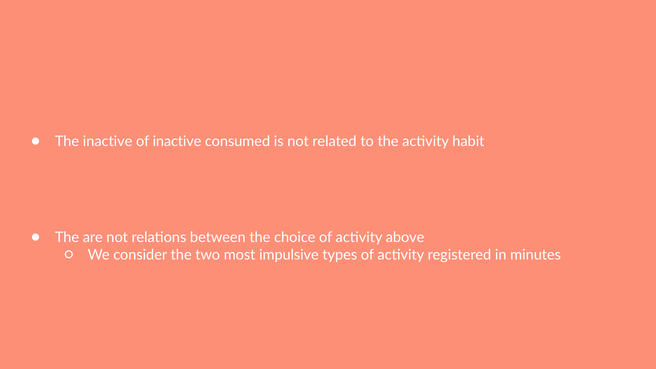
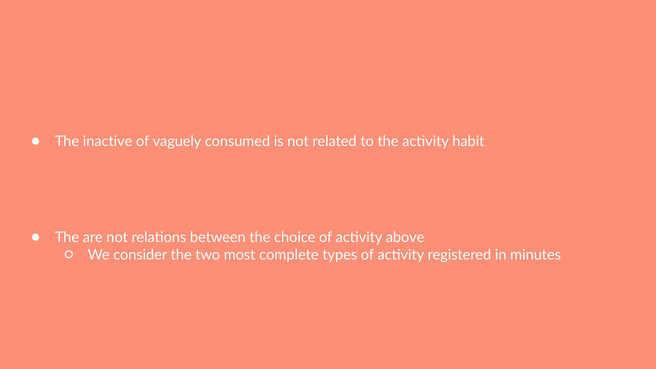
of inactive: inactive -> vaguely
impulsive: impulsive -> complete
